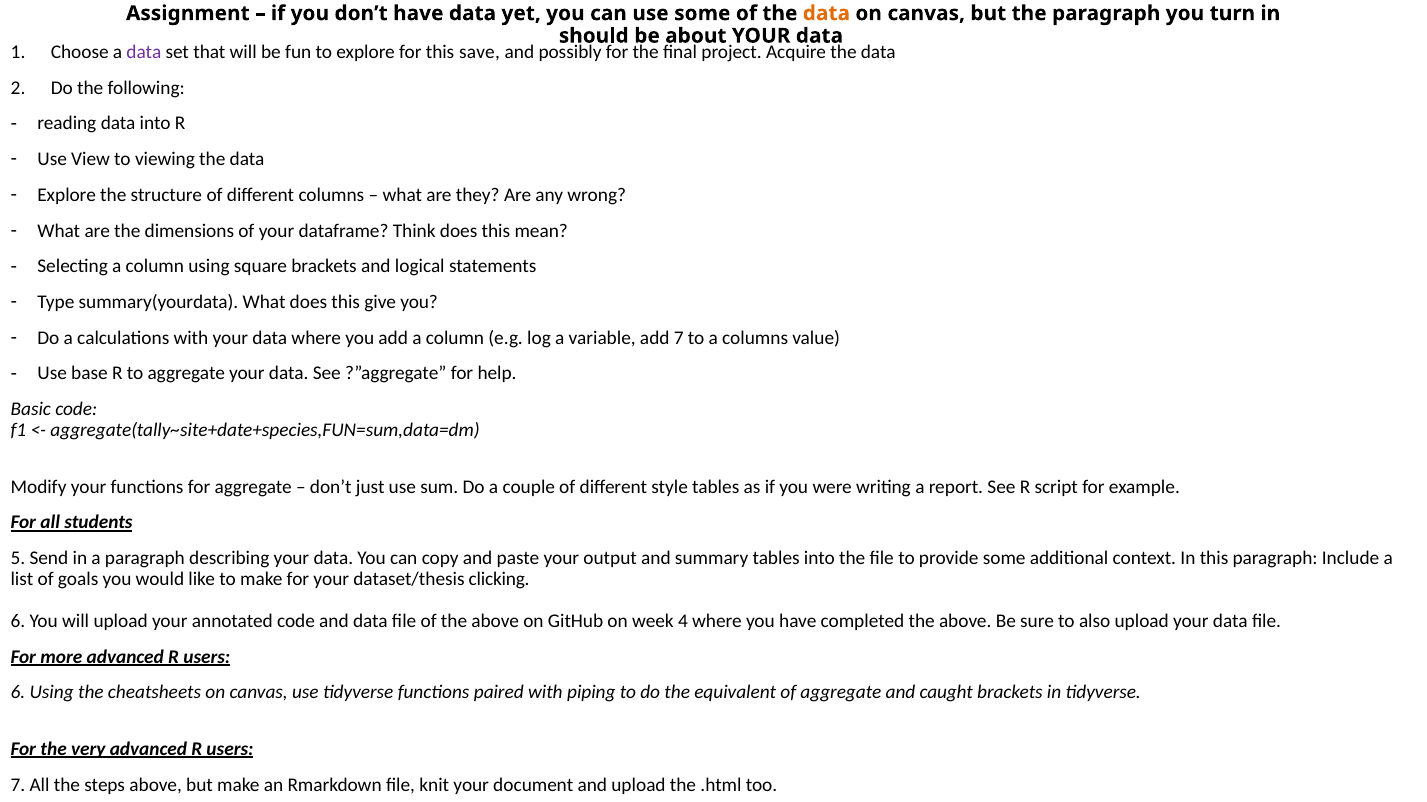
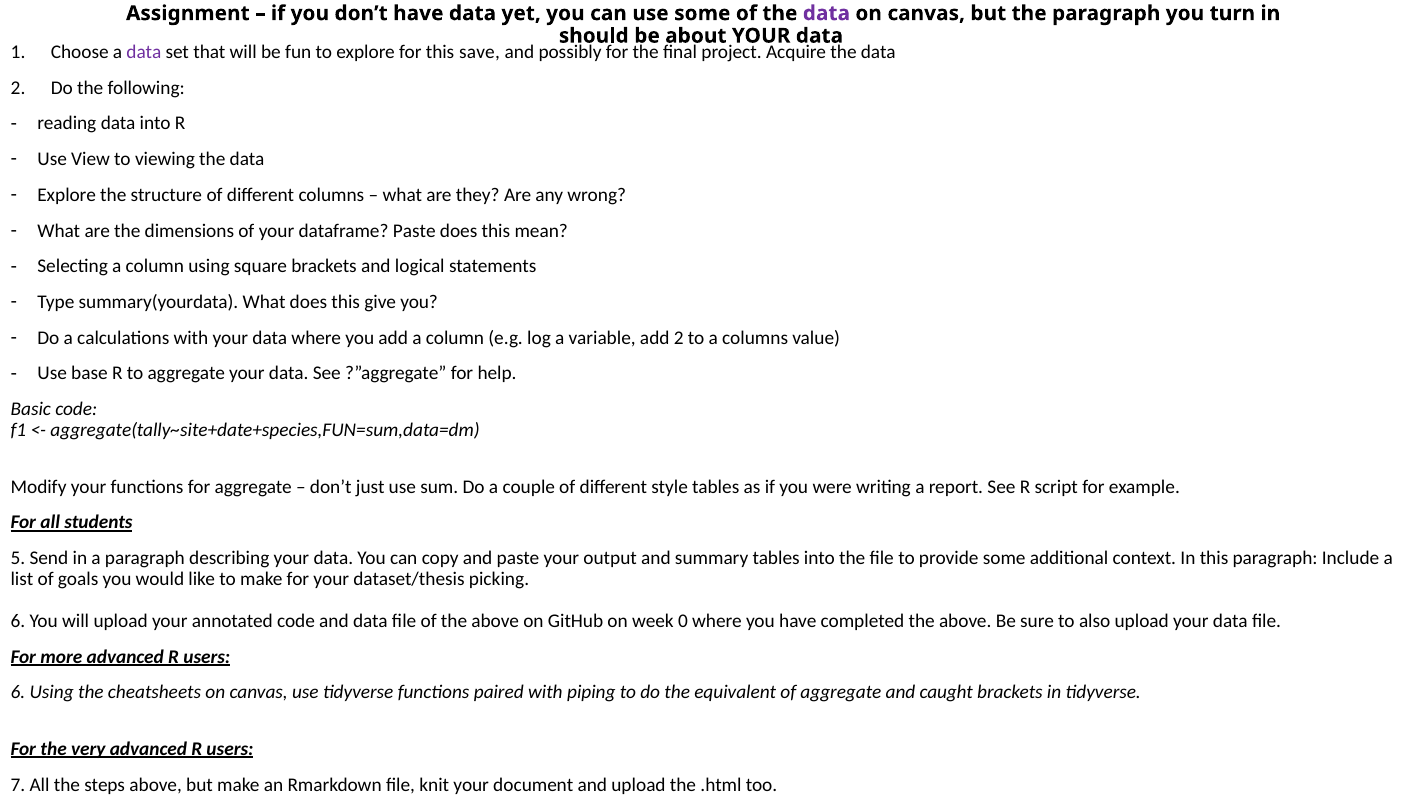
data at (826, 13) colour: orange -> purple
dataframe Think: Think -> Paste
add 7: 7 -> 2
clicking: clicking -> picking
4: 4 -> 0
